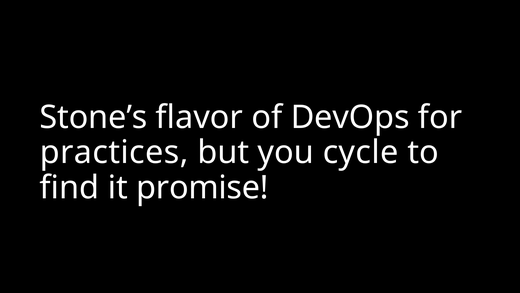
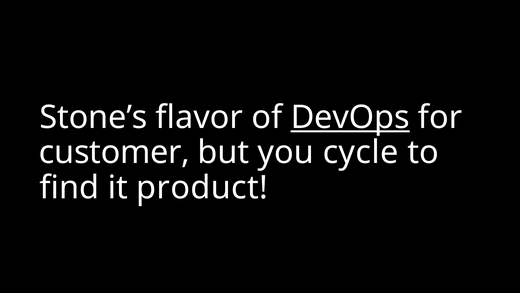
DevOps underline: none -> present
practices: practices -> customer
promise: promise -> product
